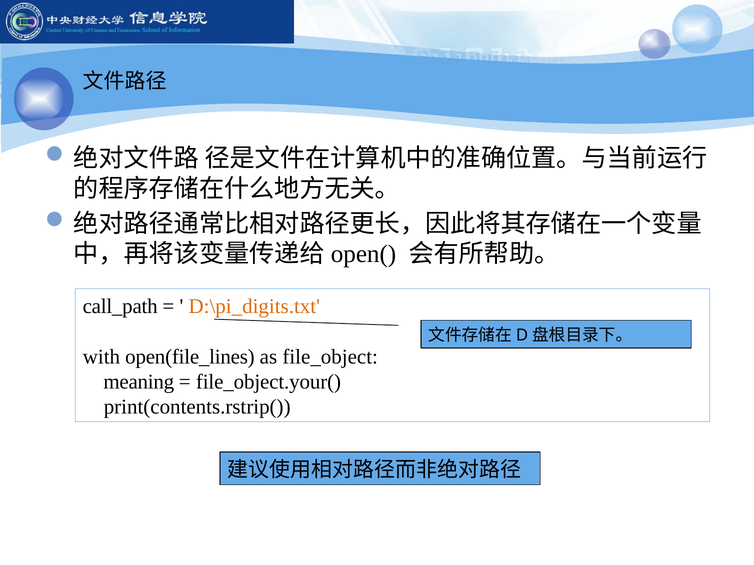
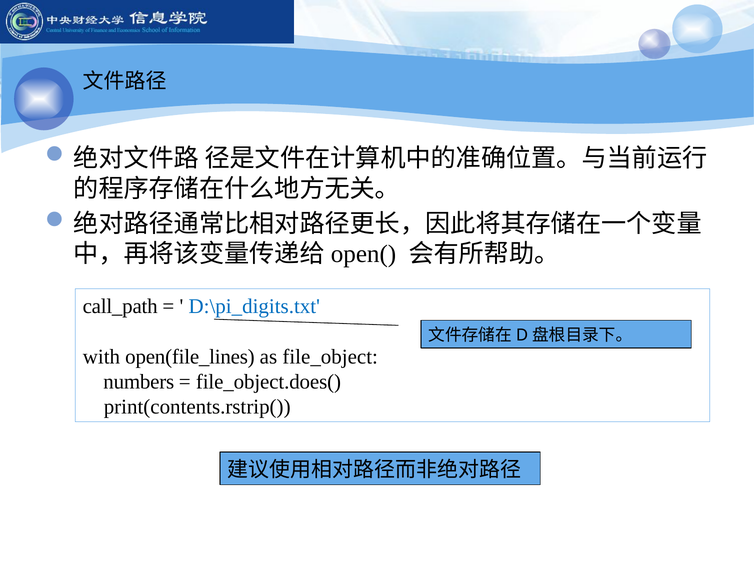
D:\pi_digits.txt colour: orange -> blue
meaning: meaning -> numbers
file_object.your(: file_object.your( -> file_object.does(
